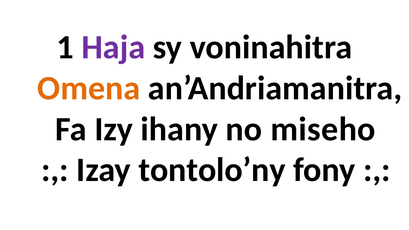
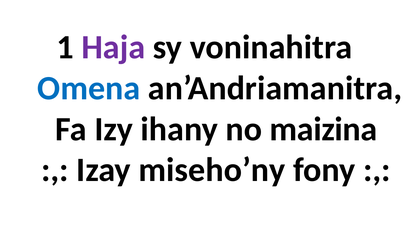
Omena colour: orange -> blue
miseho: miseho -> maizina
tontolo’ny: tontolo’ny -> miseho’ny
